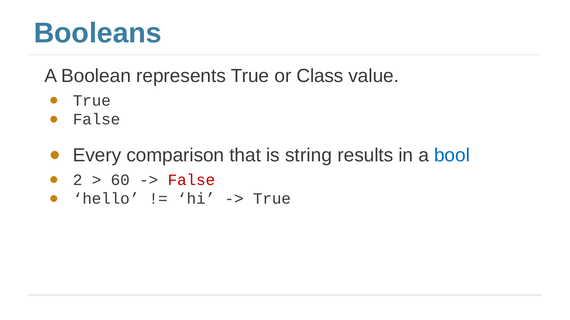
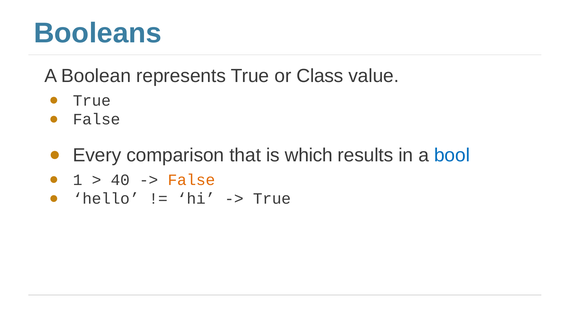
string: string -> which
2: 2 -> 1
60: 60 -> 40
False at (191, 180) colour: red -> orange
